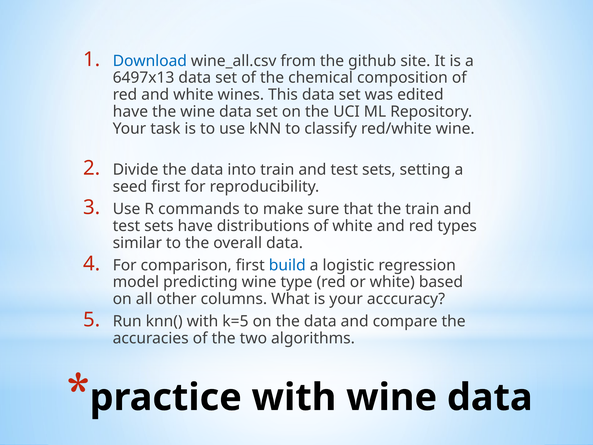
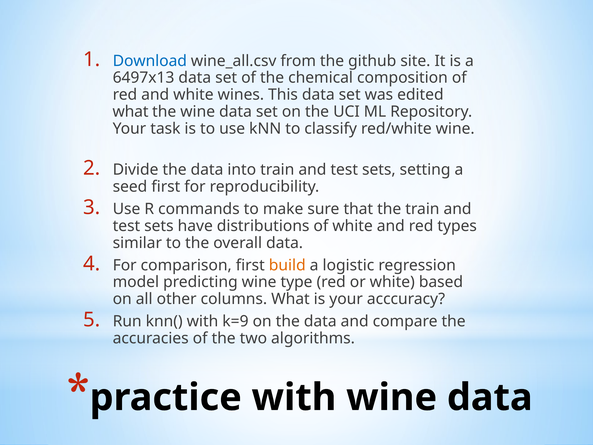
have at (130, 112): have -> what
build colour: blue -> orange
k=5: k=5 -> k=9
